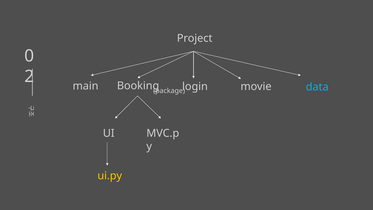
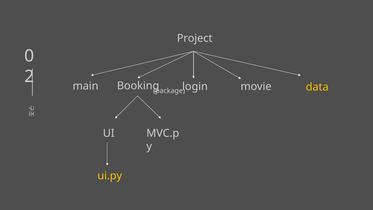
data colour: light blue -> yellow
